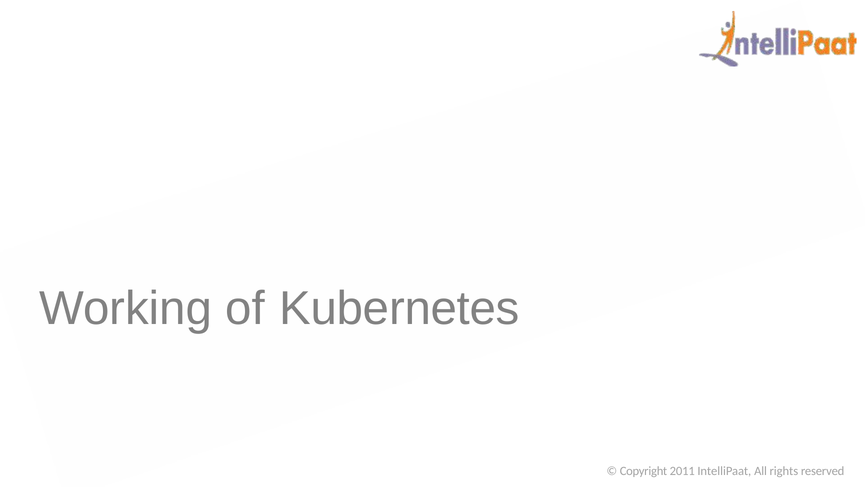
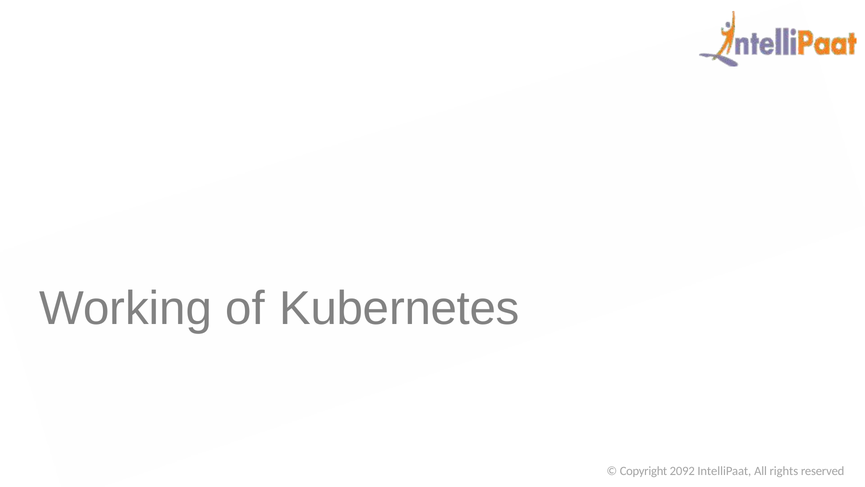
2011: 2011 -> 2092
